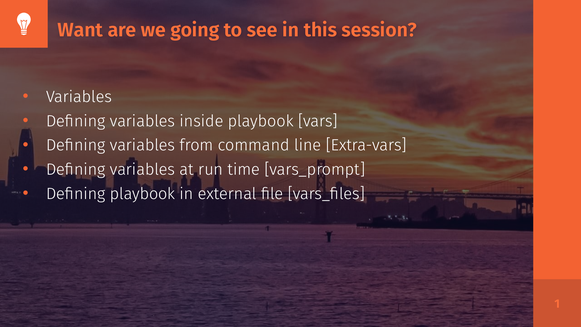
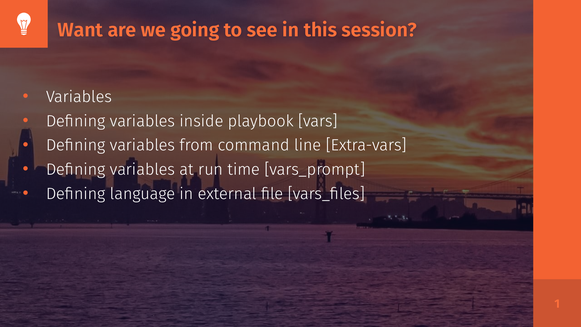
Defining playbook: playbook -> language
